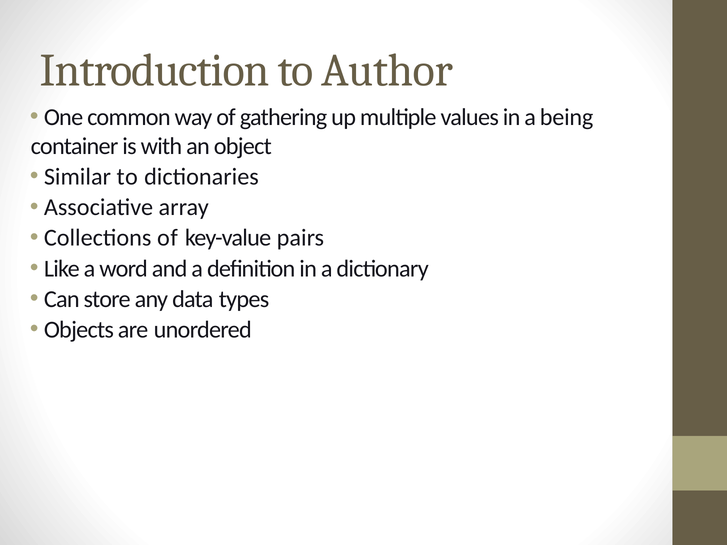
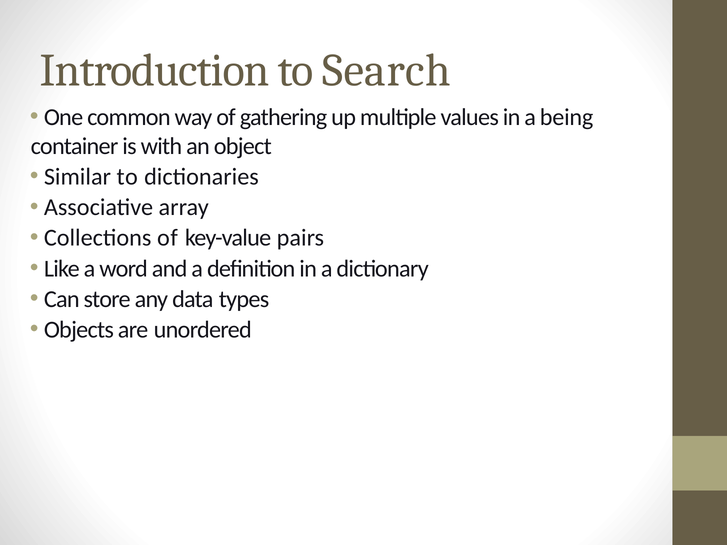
Author: Author -> Search
